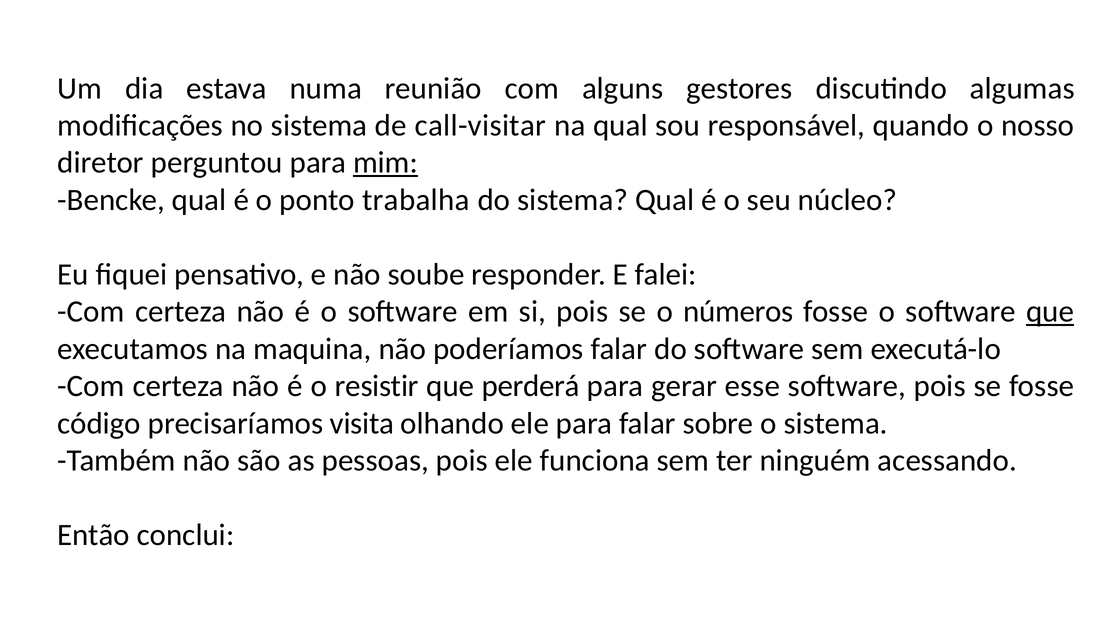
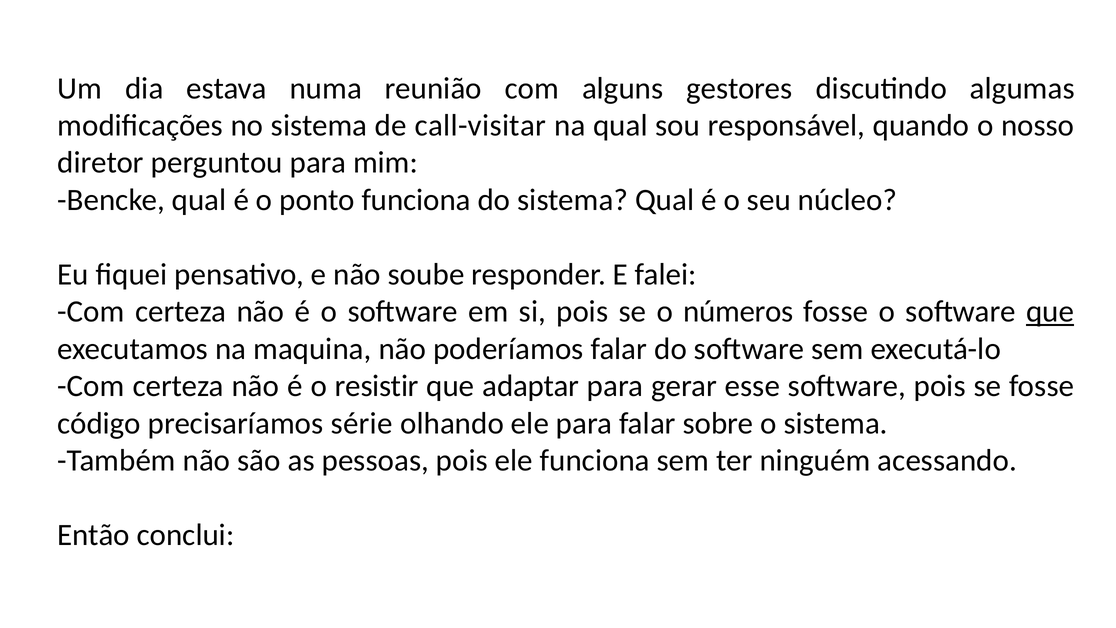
mim underline: present -> none
ponto trabalha: trabalha -> funciona
perderá: perderá -> adaptar
visita: visita -> série
